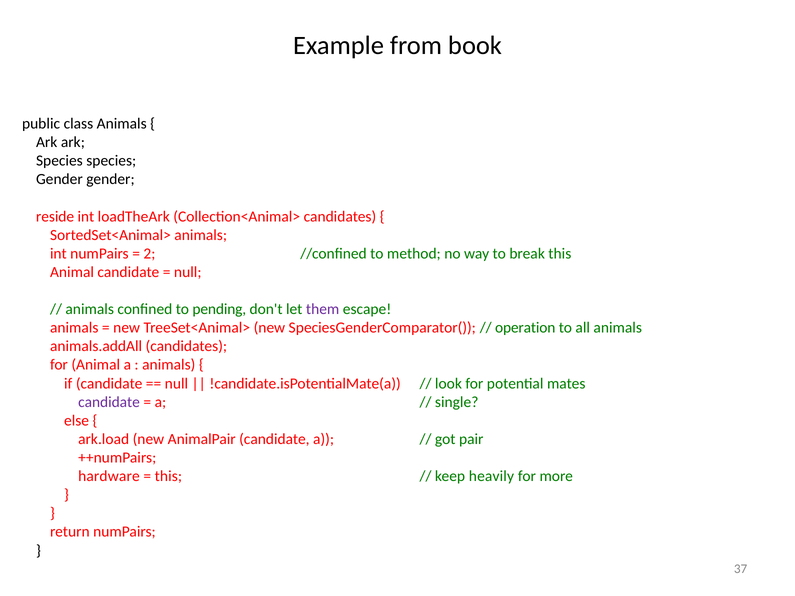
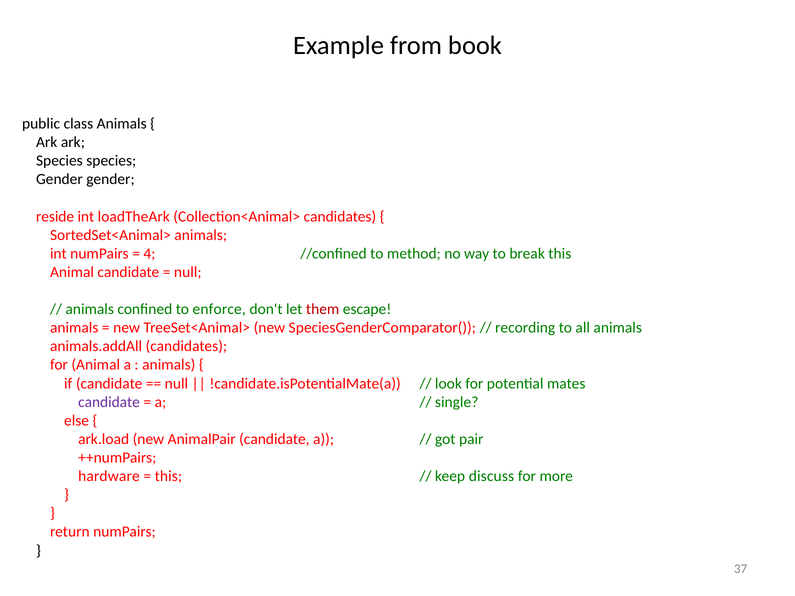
2: 2 -> 4
pending: pending -> enforce
them colour: purple -> red
operation: operation -> recording
heavily: heavily -> discuss
